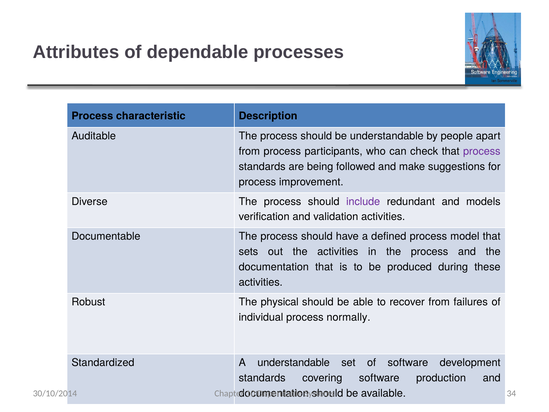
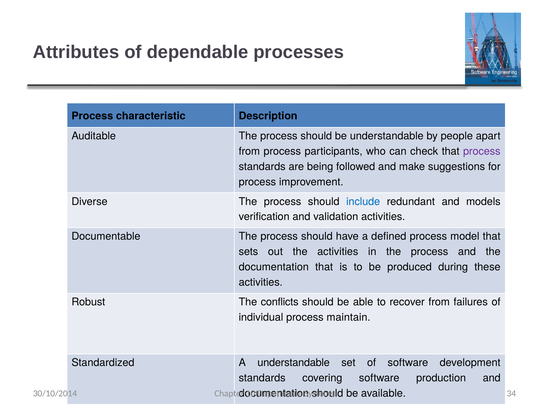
include colour: purple -> blue
physical: physical -> conflicts
normally: normally -> maintain
